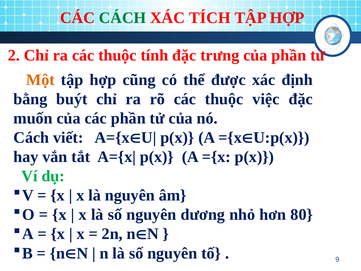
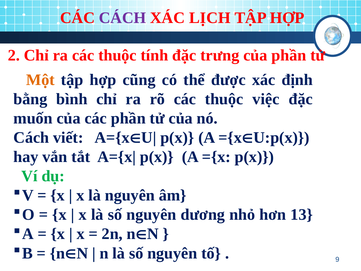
CÁCH at (122, 18) colour: green -> purple
TÍCH: TÍCH -> LỊCH
buýt: buýt -> bình
80: 80 -> 13
